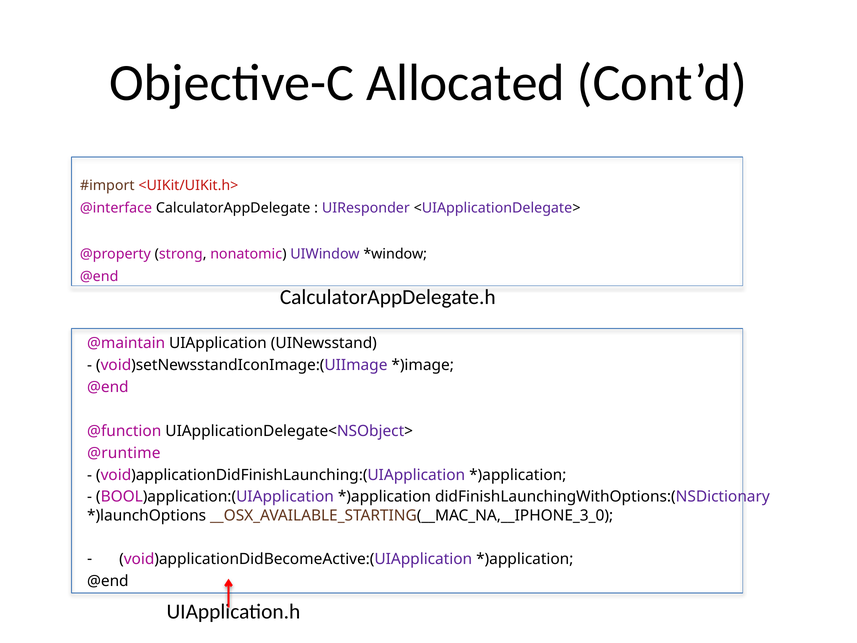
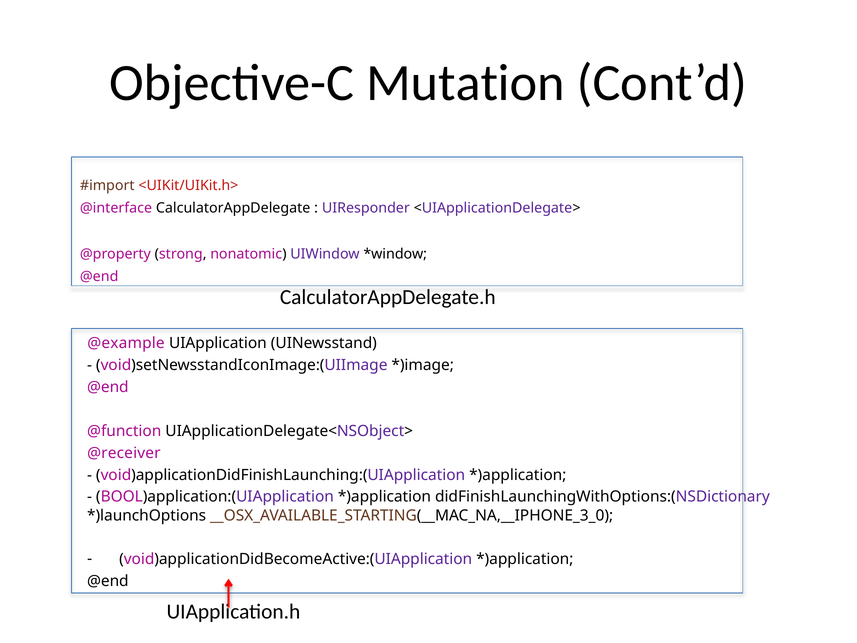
Allocated: Allocated -> Mutation
@maintain: @maintain -> @example
@runtime: @runtime -> @receiver
